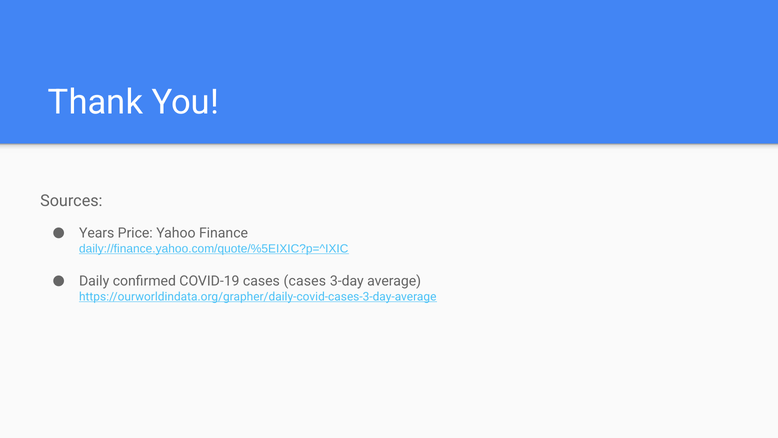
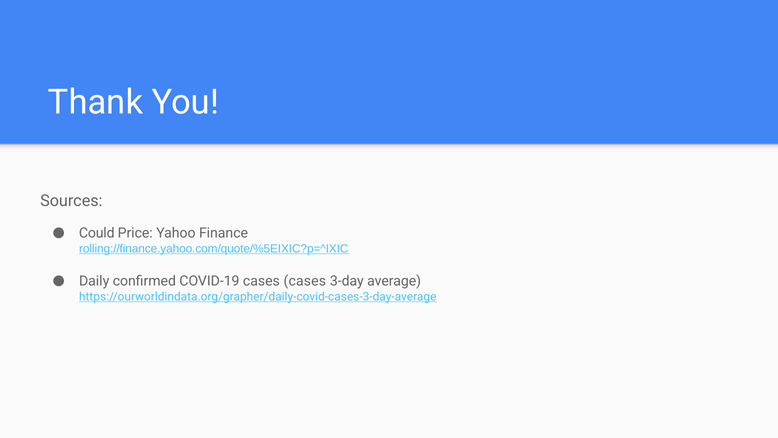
Years: Years -> Could
daily://finance.yahoo.com/quote/%5EIXIC?p=^IXIC: daily://finance.yahoo.com/quote/%5EIXIC?p=^IXIC -> rolling://finance.yahoo.com/quote/%5EIXIC?p=^IXIC
